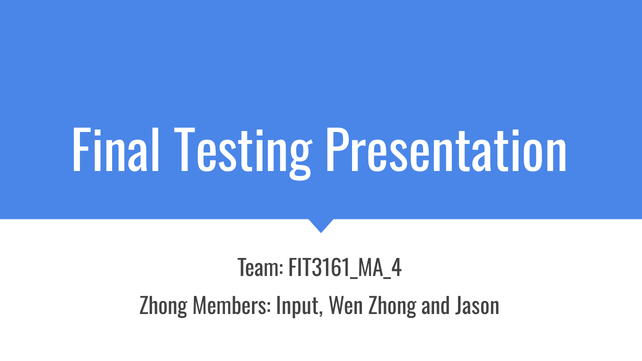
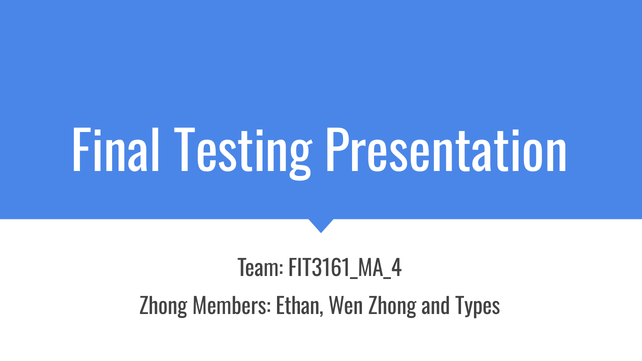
Input: Input -> Ethan
Jason: Jason -> Types
